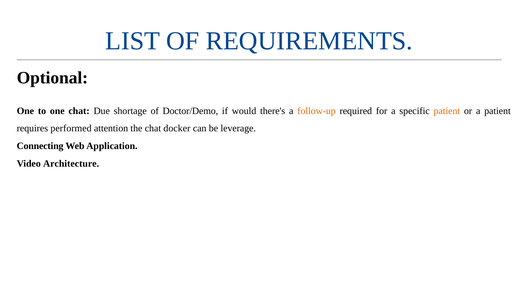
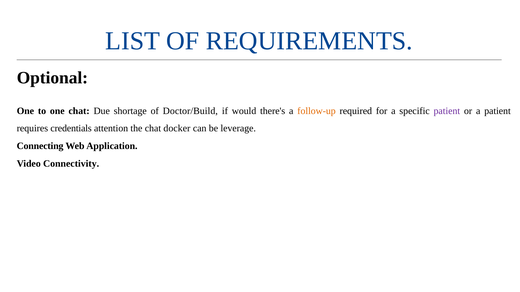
Doctor/Demo: Doctor/Demo -> Doctor/Build
patient at (447, 111) colour: orange -> purple
performed: performed -> credentials
Architecture: Architecture -> Connectivity
